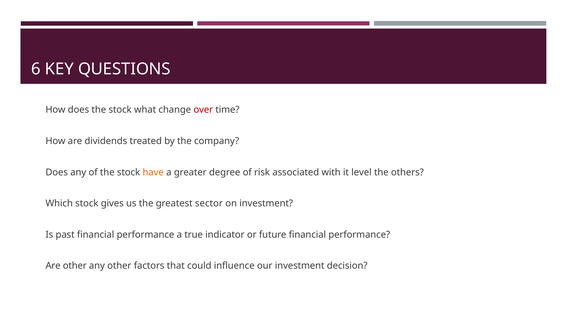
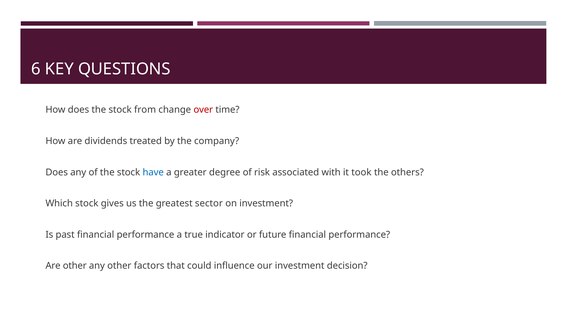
what: what -> from
have colour: orange -> blue
level: level -> took
